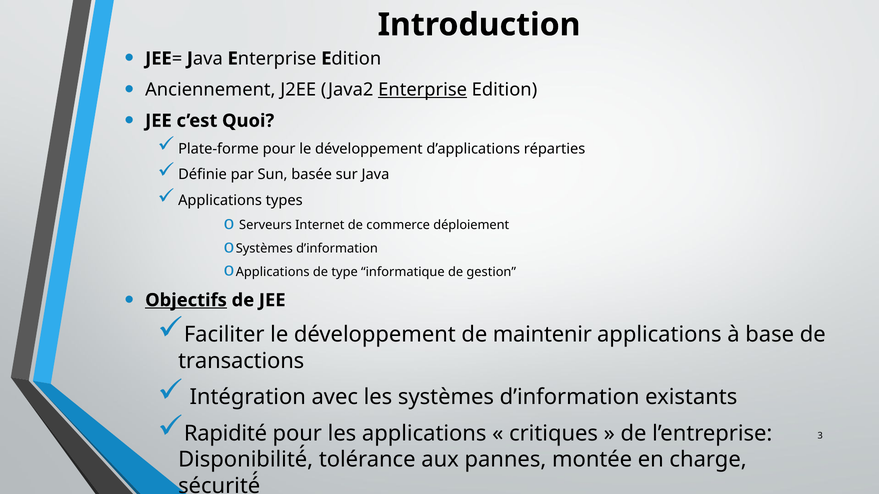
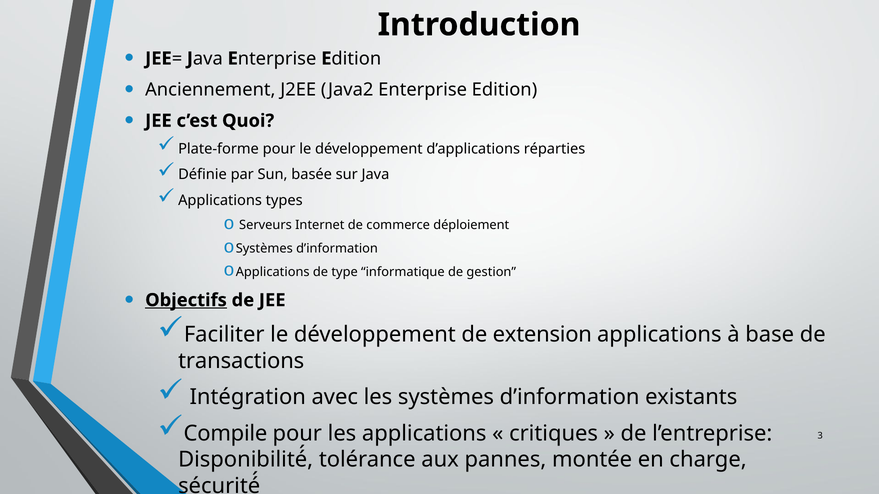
Enterprise underline: present -> none
maintenir: maintenir -> extension
Rapidité: Rapidité -> Compile
